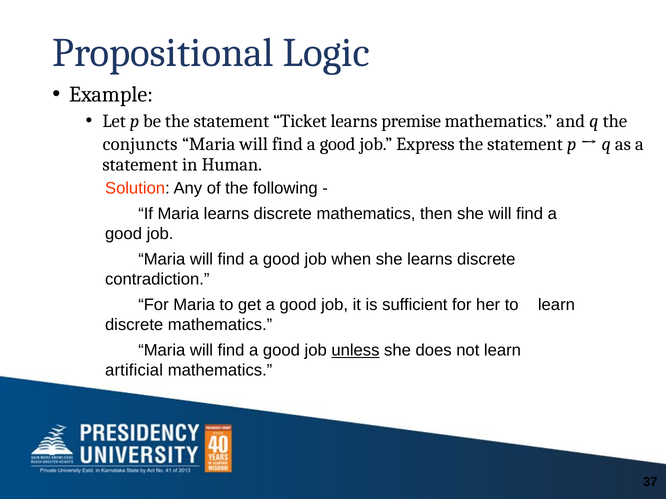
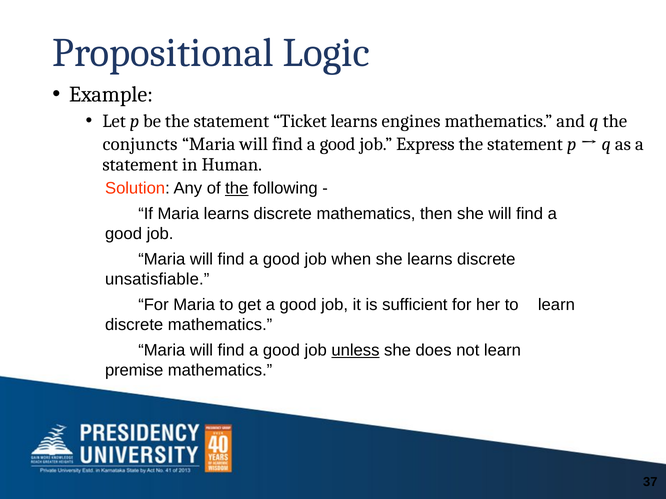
premise: premise -> engines
the at (237, 188) underline: none -> present
contradiction: contradiction -> unsatisfiable
artificial: artificial -> premise
